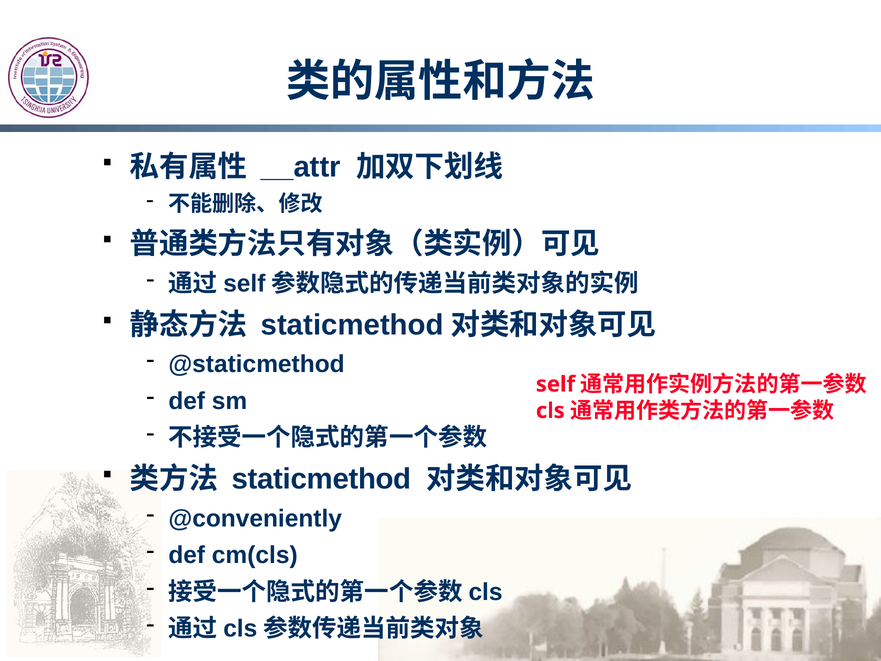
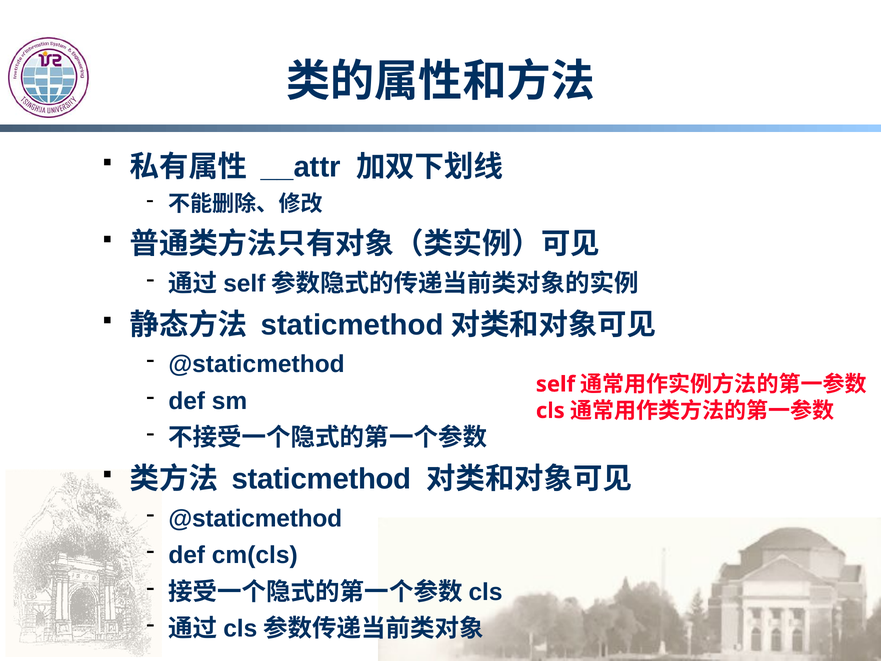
@conveniently at (255, 518): @conveniently -> @staticmethod
